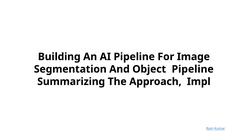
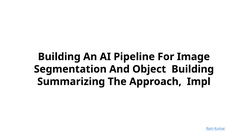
Object Pipeline: Pipeline -> Building
